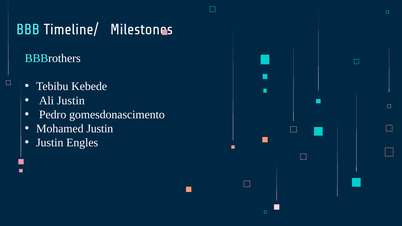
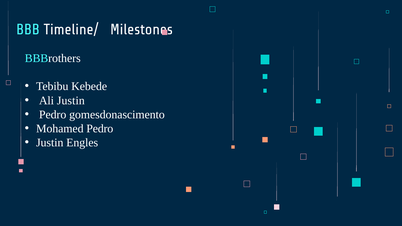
Mohamed Justin: Justin -> Pedro
